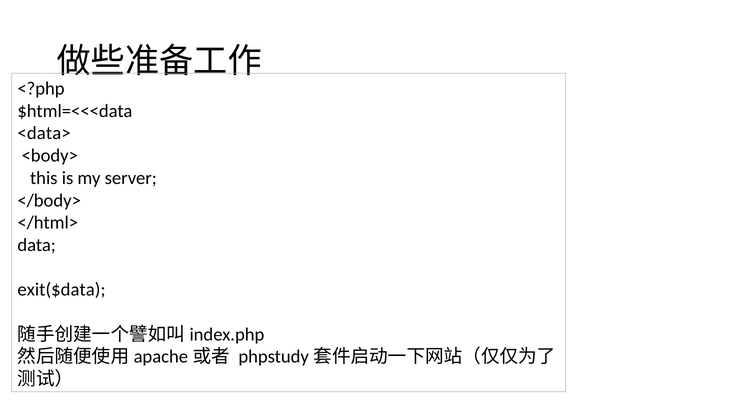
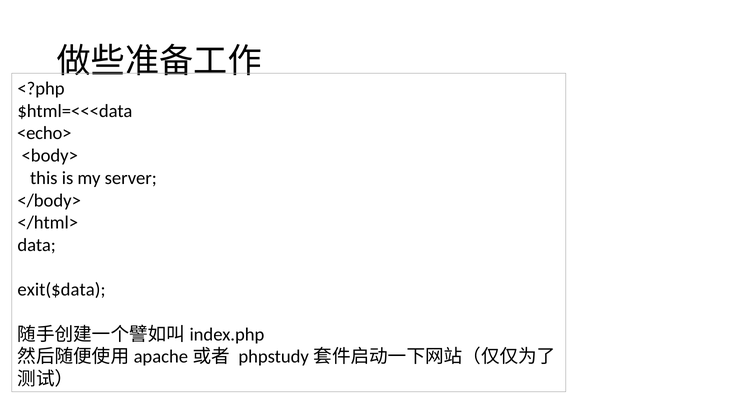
<data>: <data> -> <echo>
